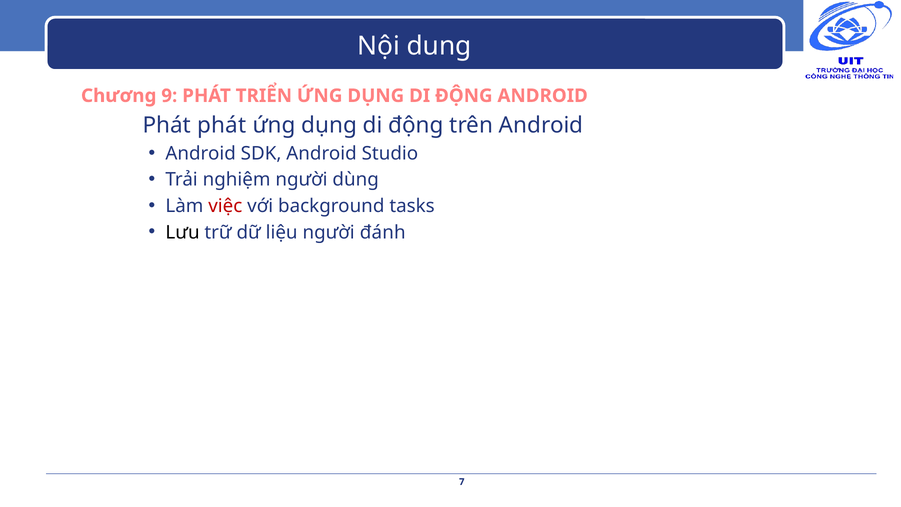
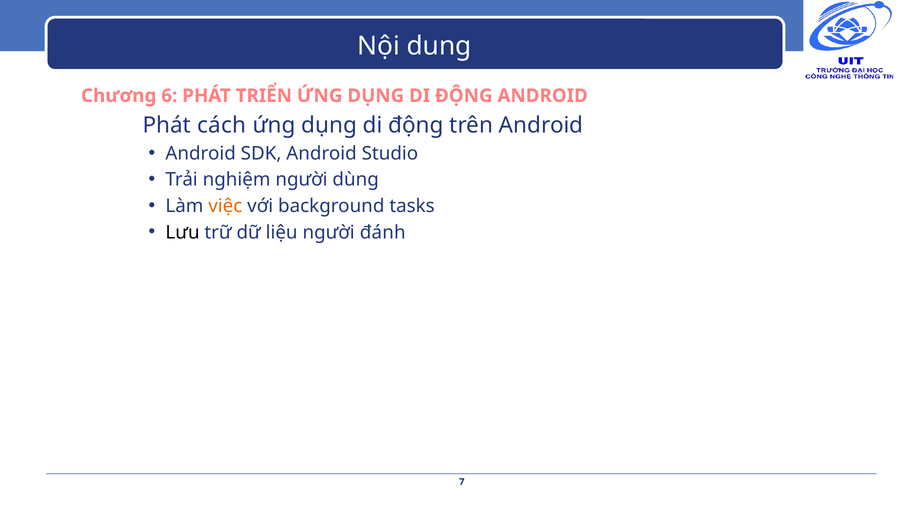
9: 9 -> 6
Phát phát: phát -> cách
việc colour: red -> orange
